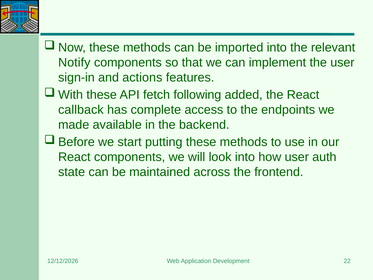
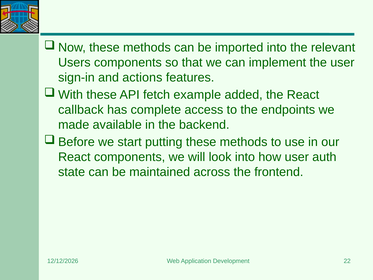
Notify: Notify -> Users
following: following -> example
